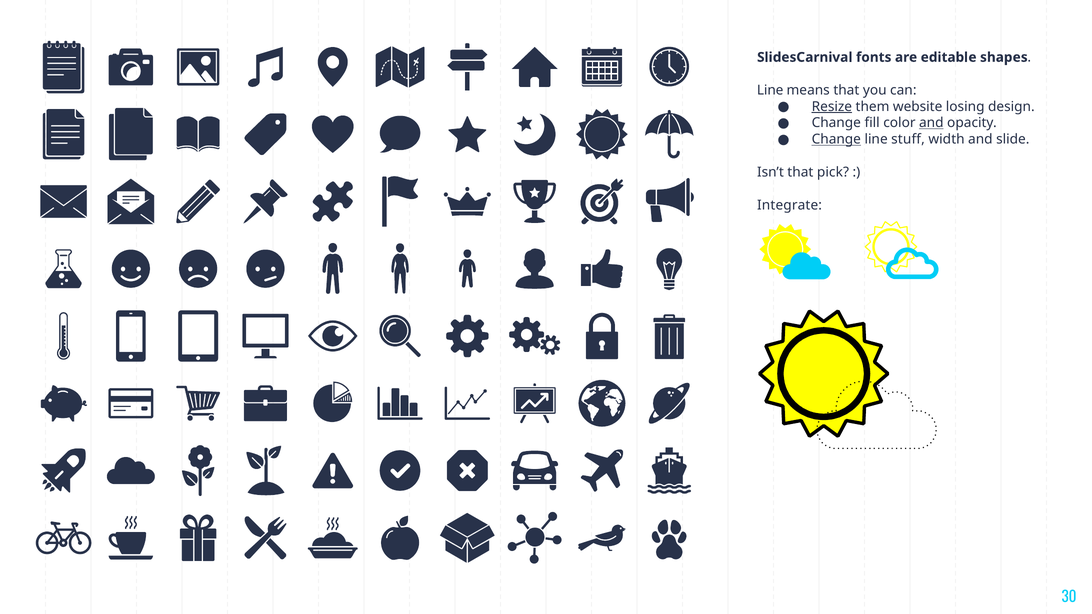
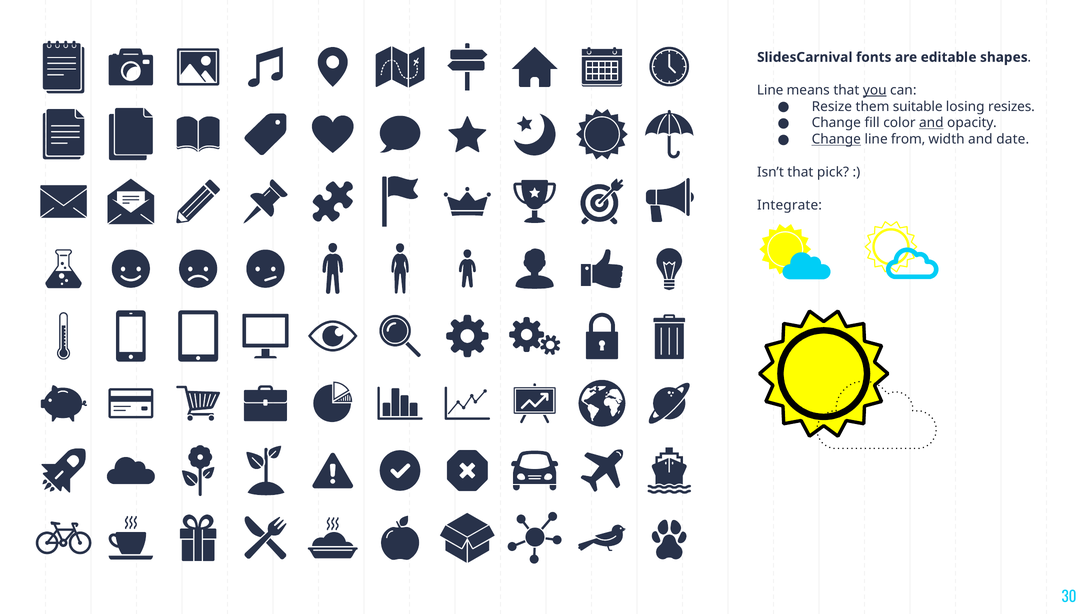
you underline: none -> present
Resize underline: present -> none
website: website -> suitable
design: design -> resizes
stuff: stuff -> from
slide: slide -> date
